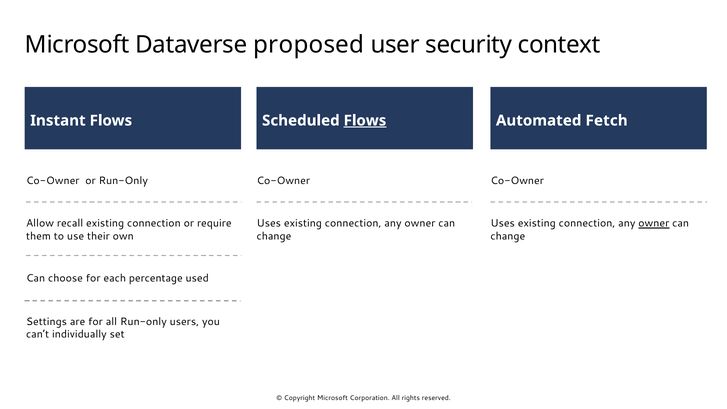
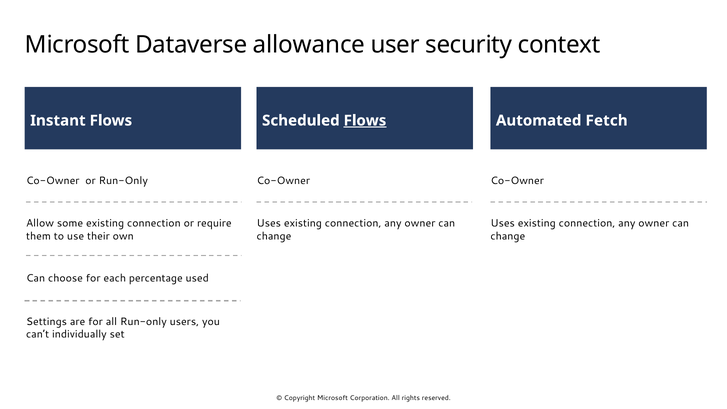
proposed: proposed -> allowance
recall: recall -> some
owner at (654, 223) underline: present -> none
